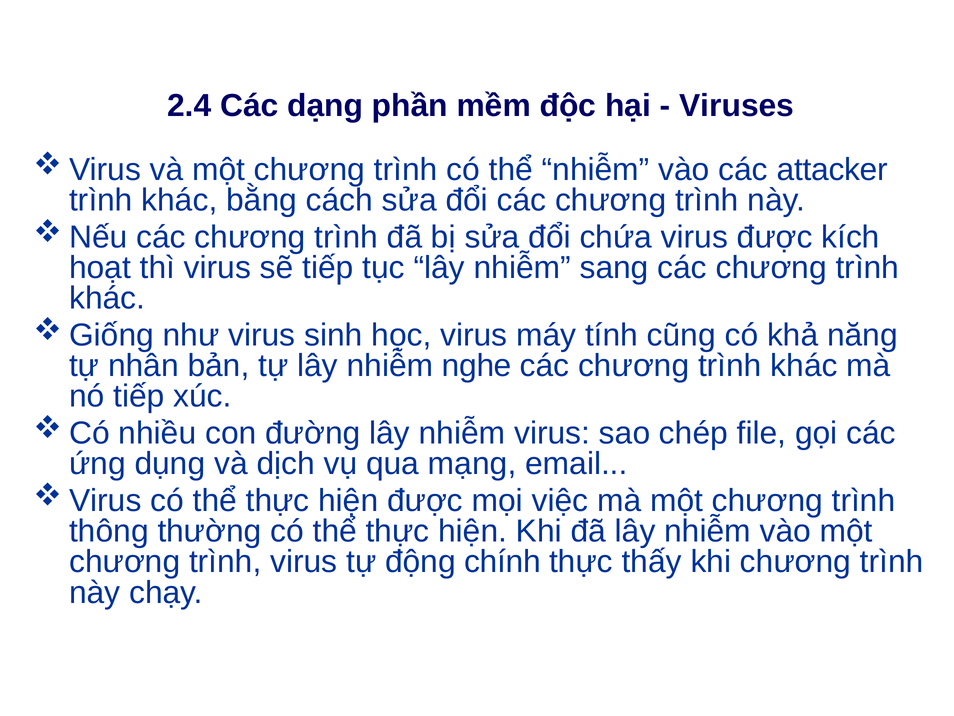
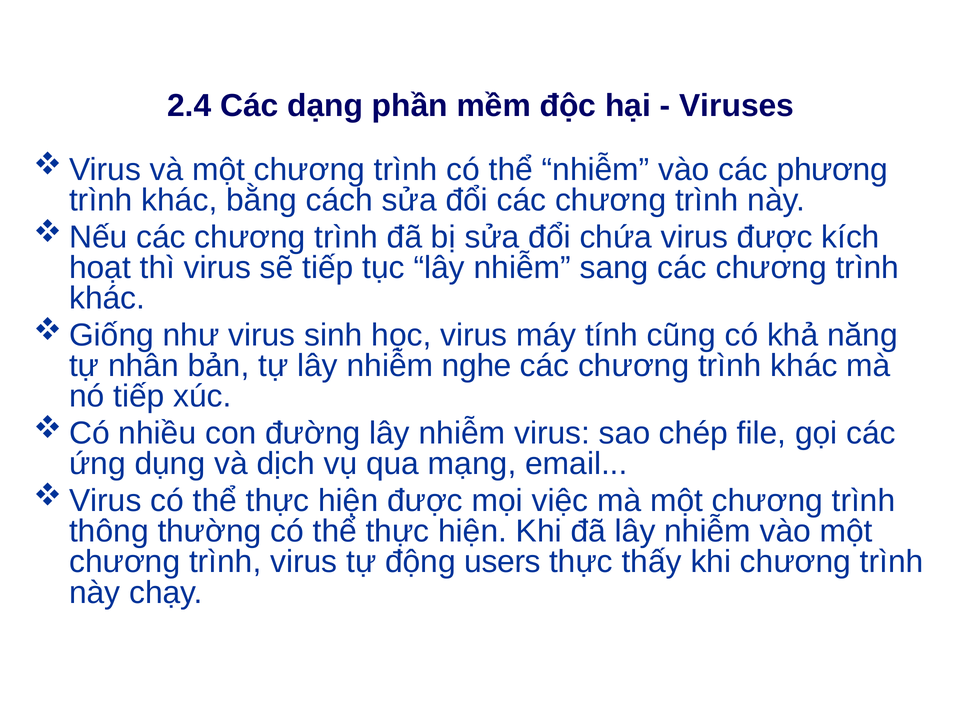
attacker: attacker -> phương
chính: chính -> users
